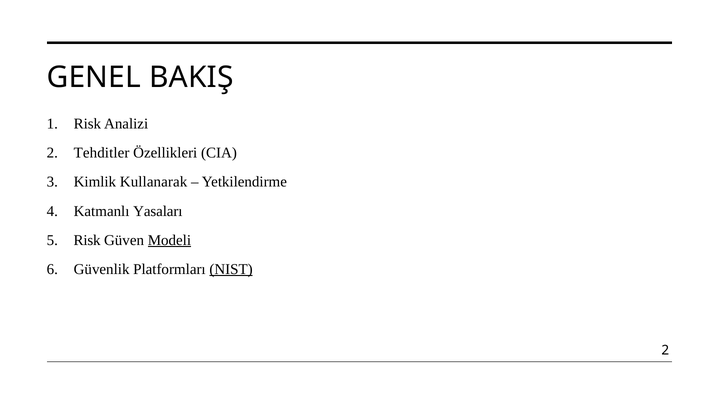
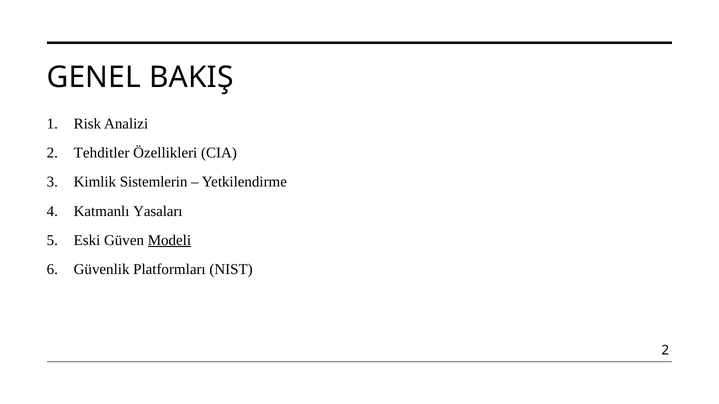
Kullanarak: Kullanarak -> Sistemlerin
Risk at (87, 240): Risk -> Eski
NIST underline: present -> none
